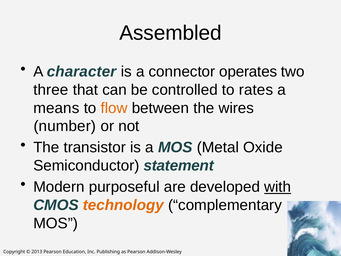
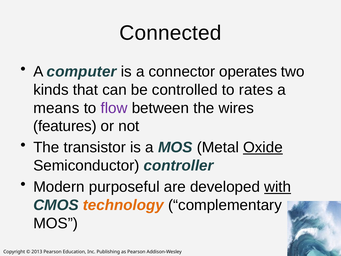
Assembled: Assembled -> Connected
character: character -> computer
three: three -> kinds
flow colour: orange -> purple
number: number -> features
Oxide underline: none -> present
statement: statement -> controller
